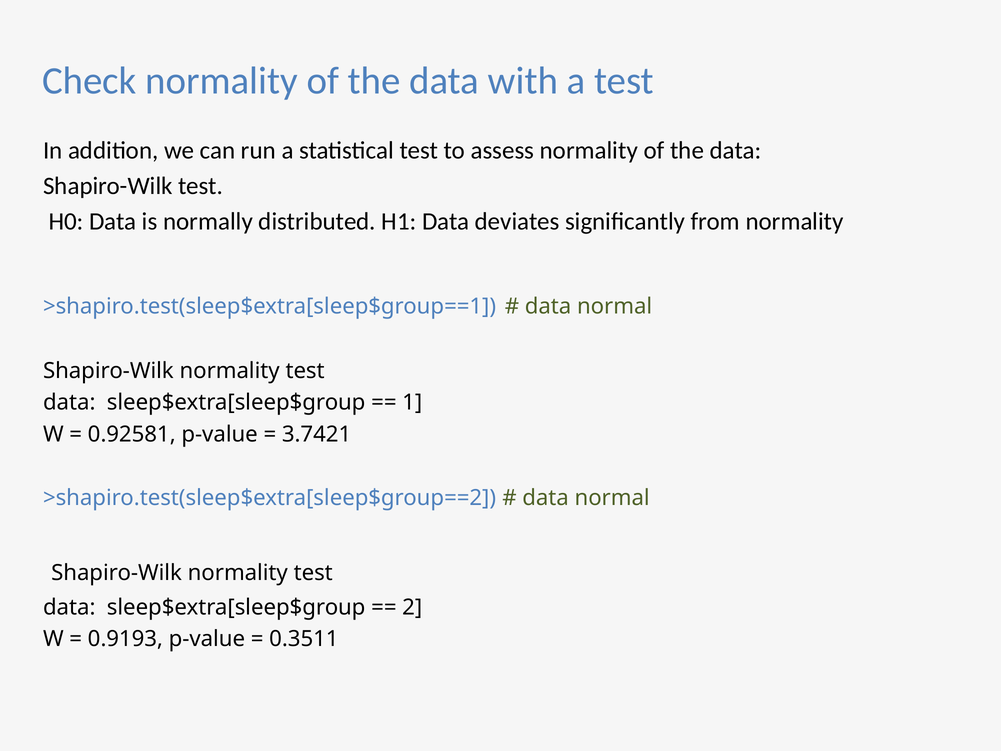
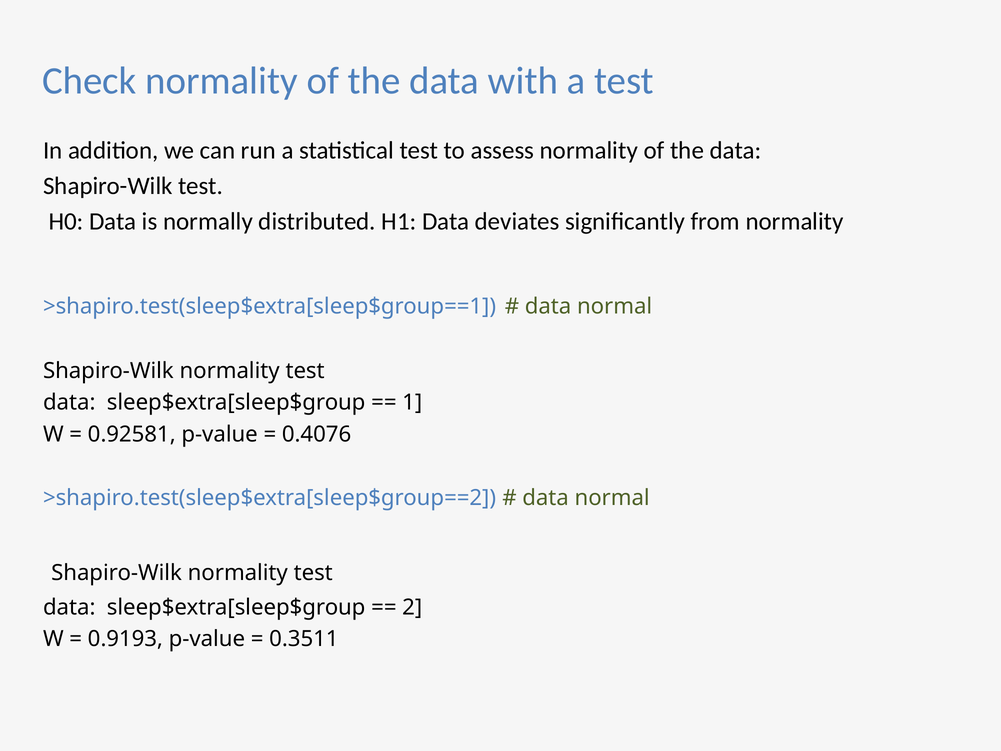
3.7421: 3.7421 -> 0.4076
